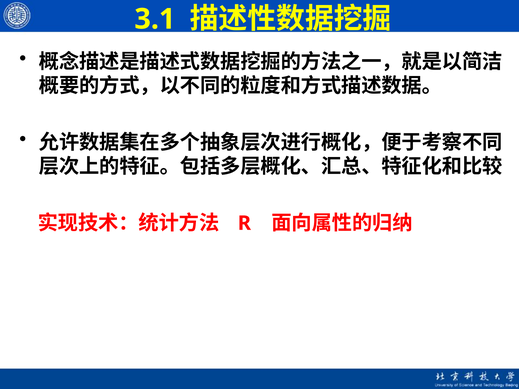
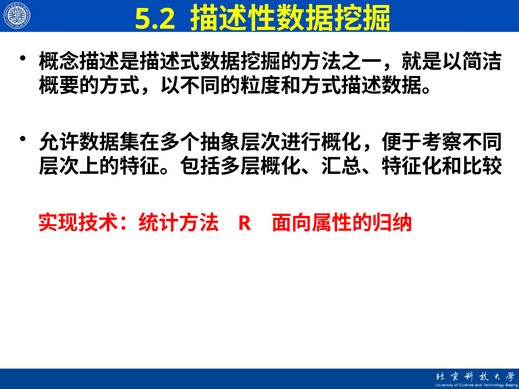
3.1: 3.1 -> 5.2
